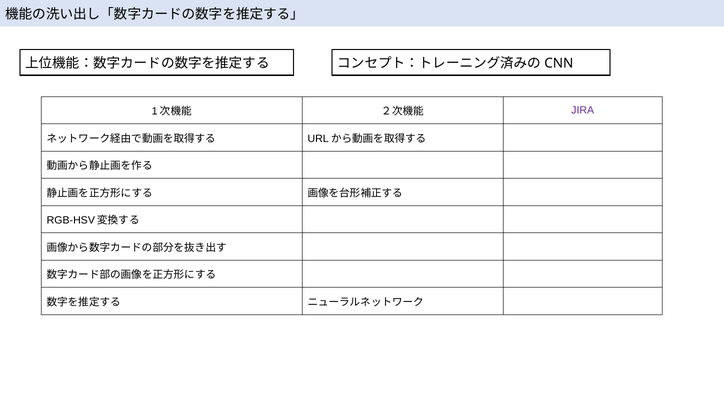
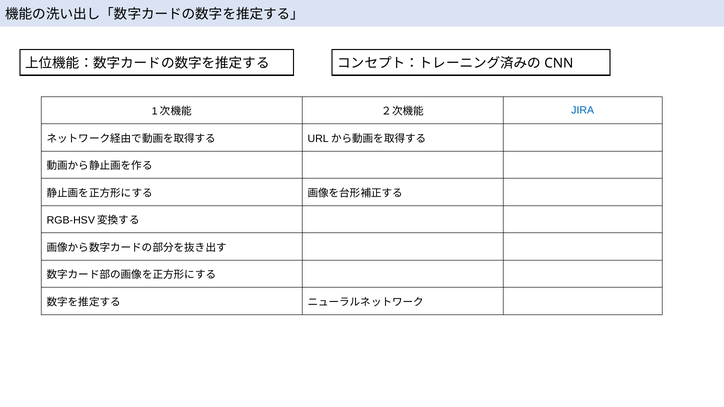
JIRA colour: purple -> blue
